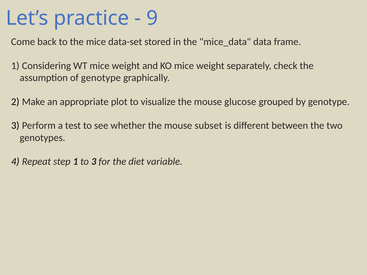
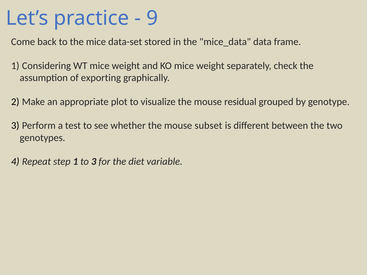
of genotype: genotype -> exporting
glucose: glucose -> residual
